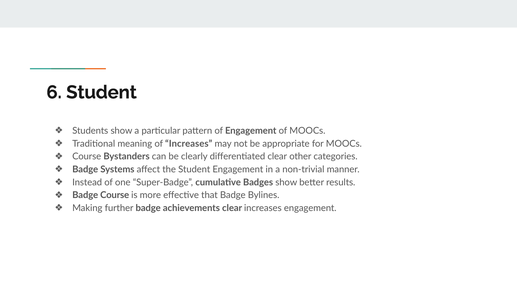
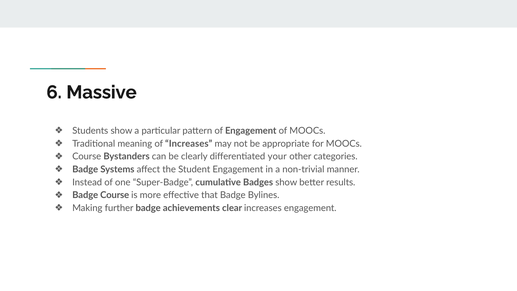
6 Student: Student -> Massive
differentiated clear: clear -> your
